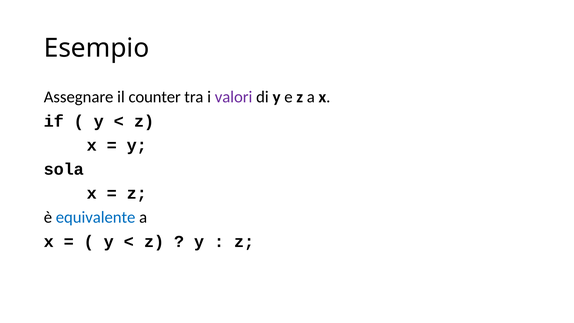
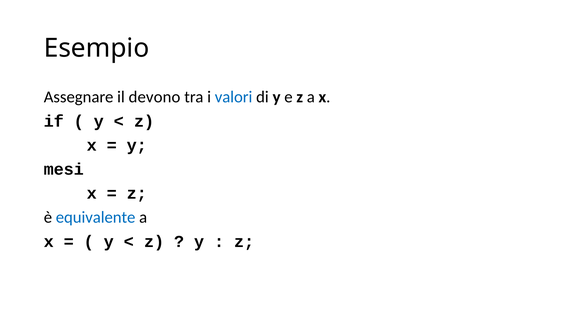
counter: counter -> devono
valori colour: purple -> blue
sola: sola -> mesi
